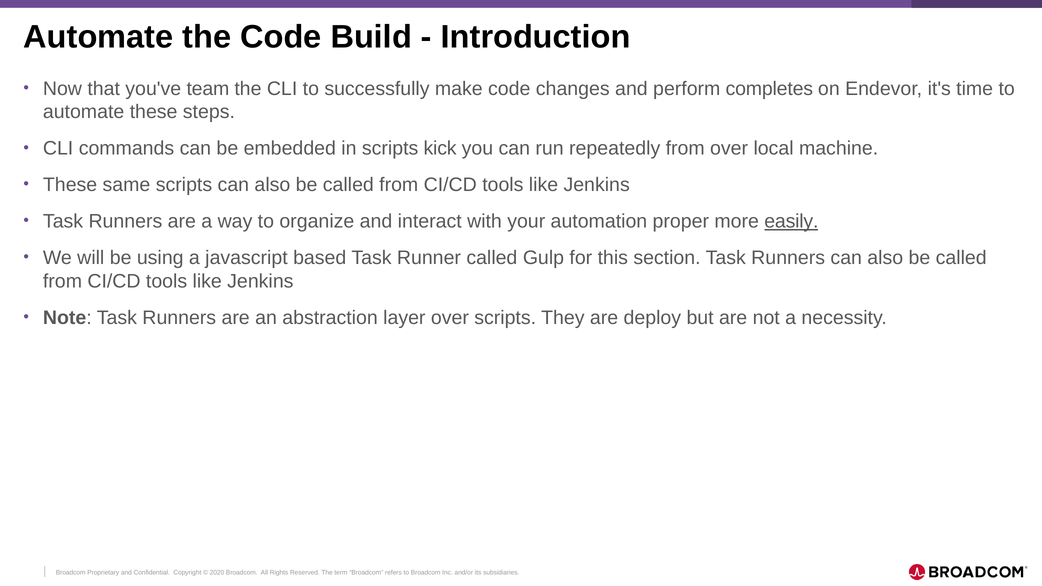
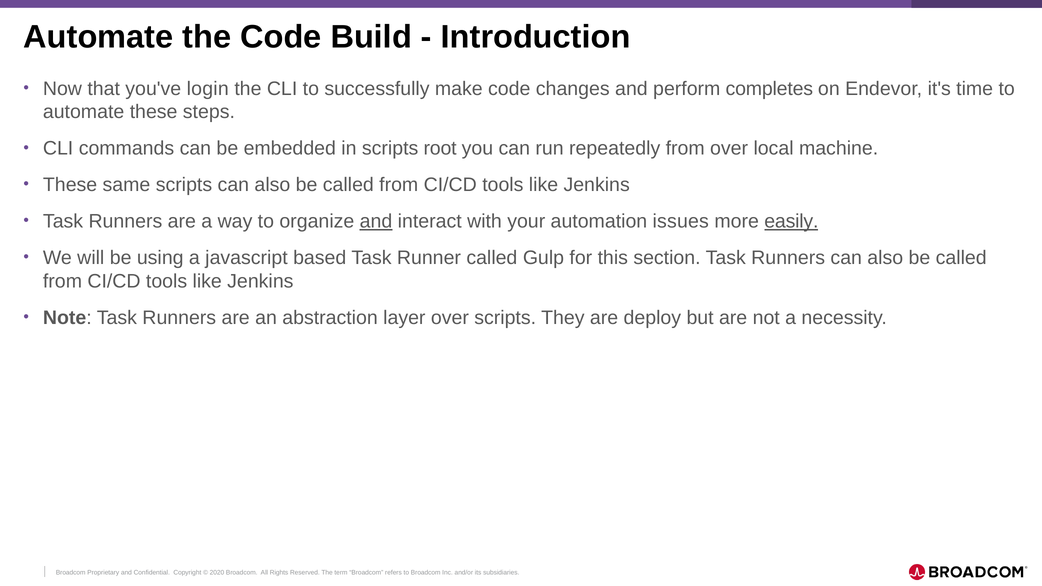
team: team -> login
kick: kick -> root
and at (376, 221) underline: none -> present
proper: proper -> issues
